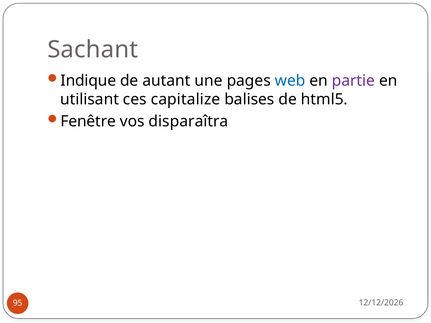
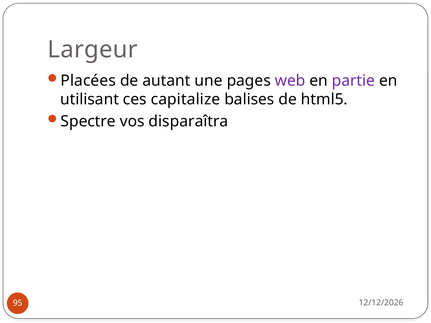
Sachant: Sachant -> Largeur
Indique: Indique -> Placées
web colour: blue -> purple
Fenêtre: Fenêtre -> Spectre
